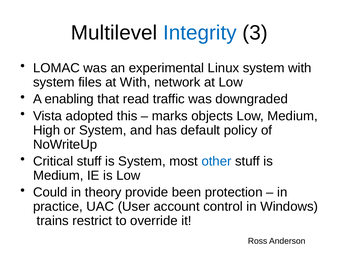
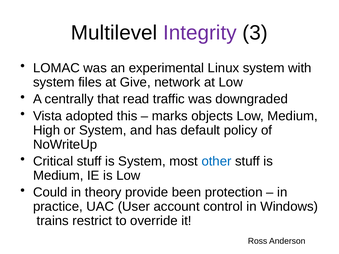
Integrity colour: blue -> purple
at With: With -> Give
enabling: enabling -> centrally
